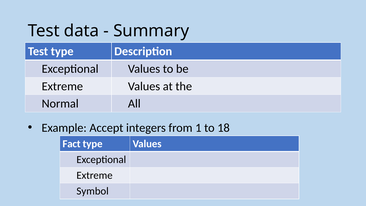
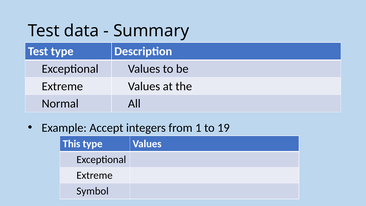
18: 18 -> 19
Fact: Fact -> This
